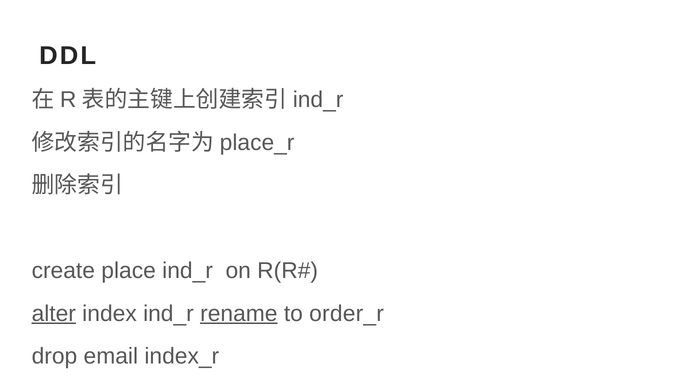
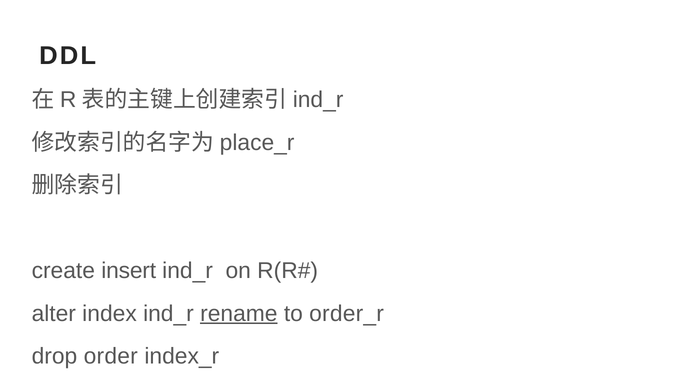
place: place -> insert
alter underline: present -> none
email: email -> order
